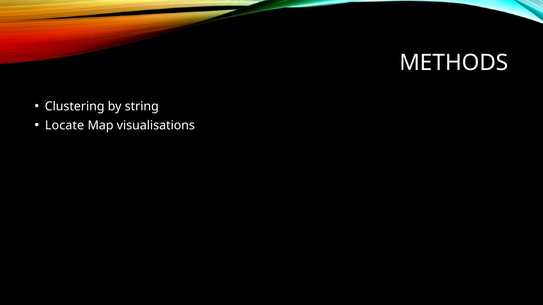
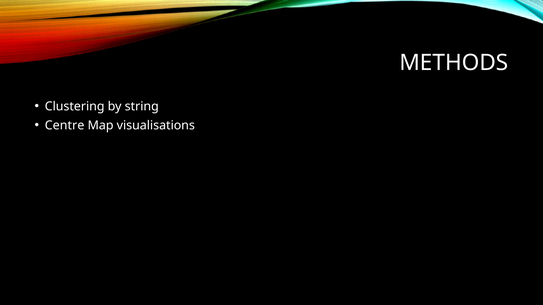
Locate: Locate -> Centre
